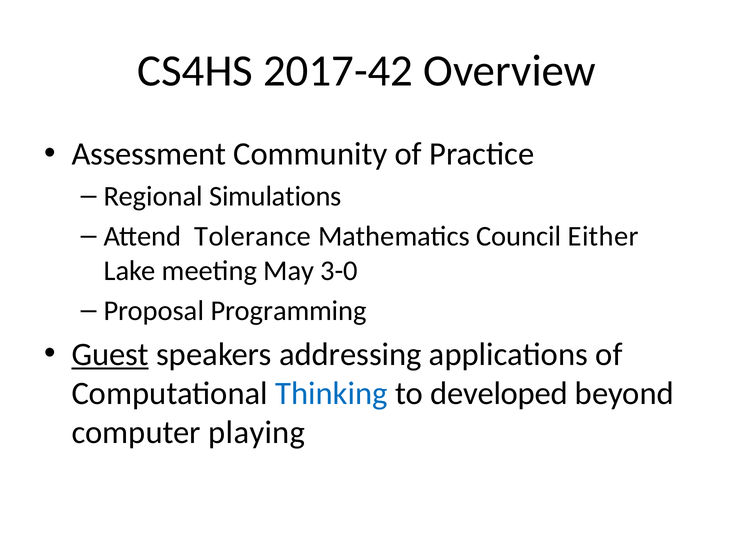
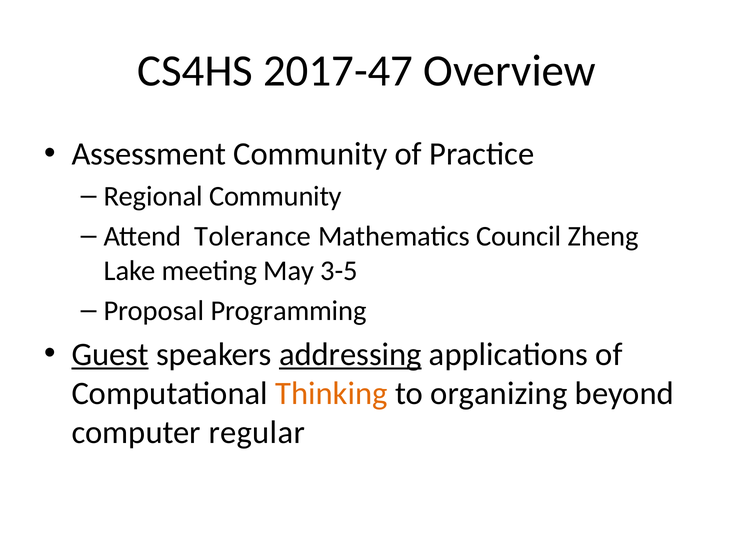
2017-42: 2017-42 -> 2017-47
Regional Simulations: Simulations -> Community
Either: Either -> Zheng
3-0: 3-0 -> 3-5
addressing underline: none -> present
Thinking colour: blue -> orange
developed: developed -> organizing
playing: playing -> regular
